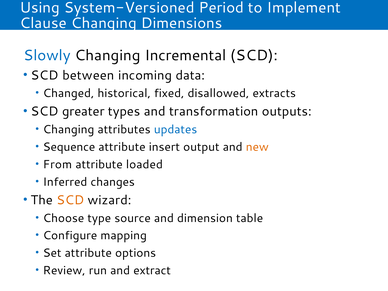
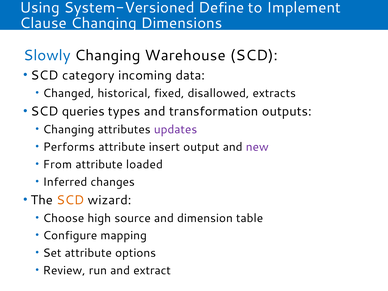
Period: Period -> Define
Incremental: Incremental -> Warehouse
between: between -> category
greater: greater -> queries
updates colour: blue -> purple
Sequence: Sequence -> Performs
new colour: orange -> purple
type: type -> high
